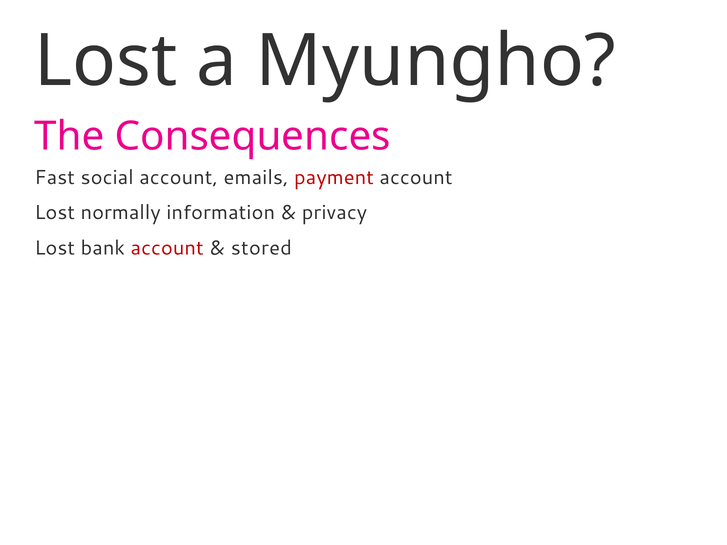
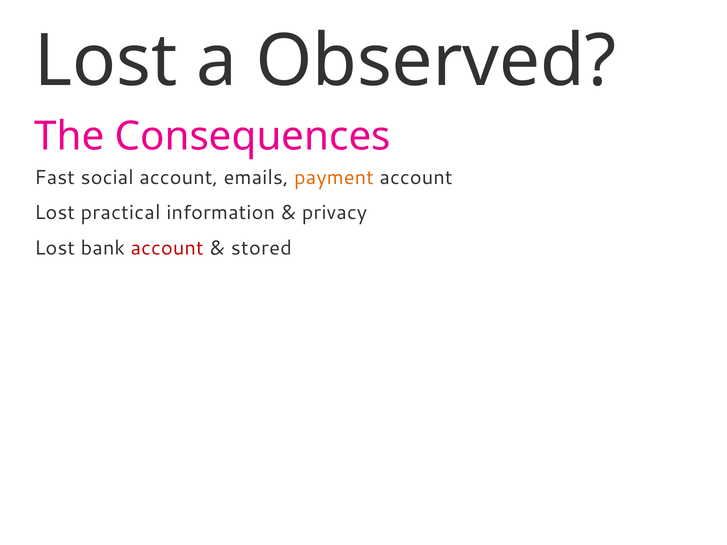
Myungho: Myungho -> Observed
payment colour: red -> orange
normally: normally -> practical
